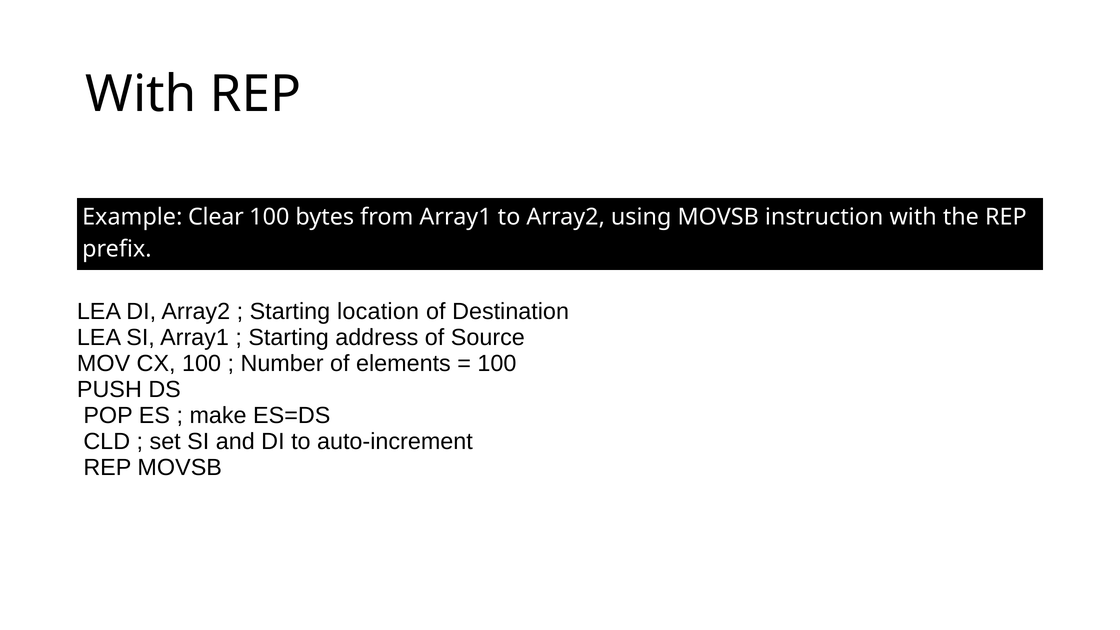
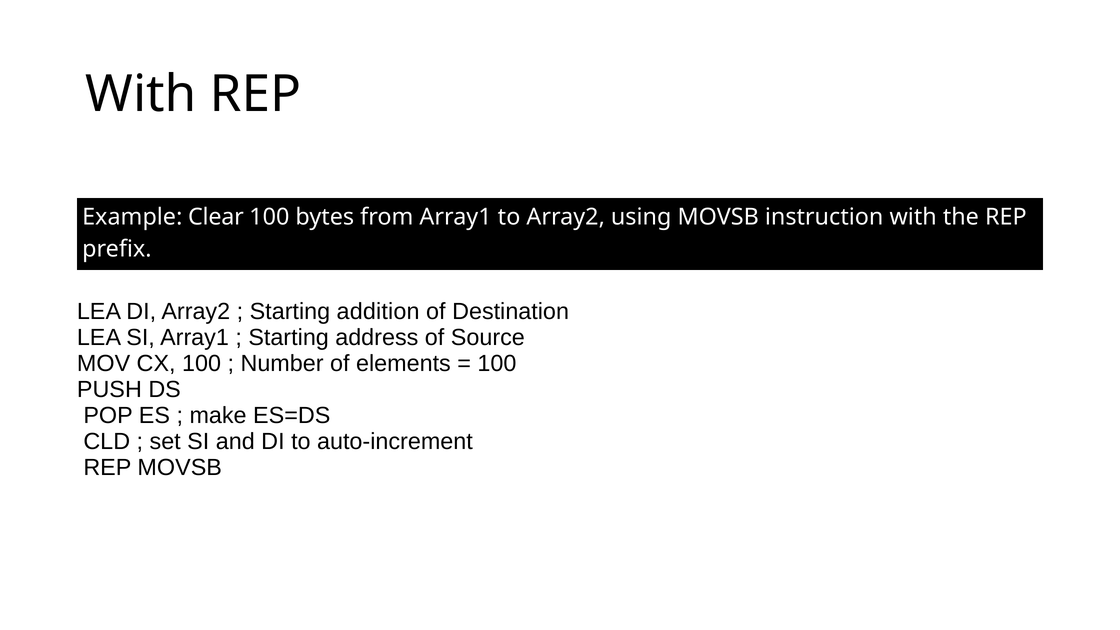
location: location -> addition
